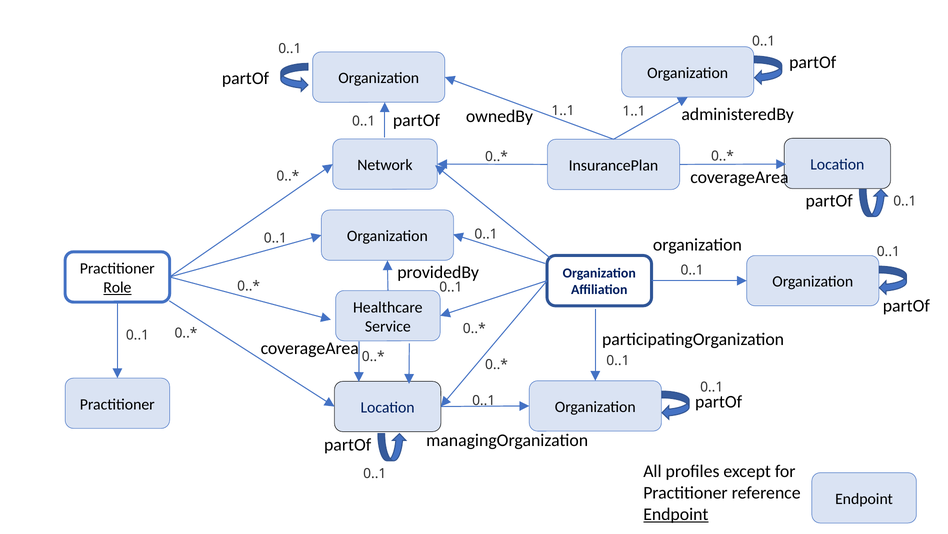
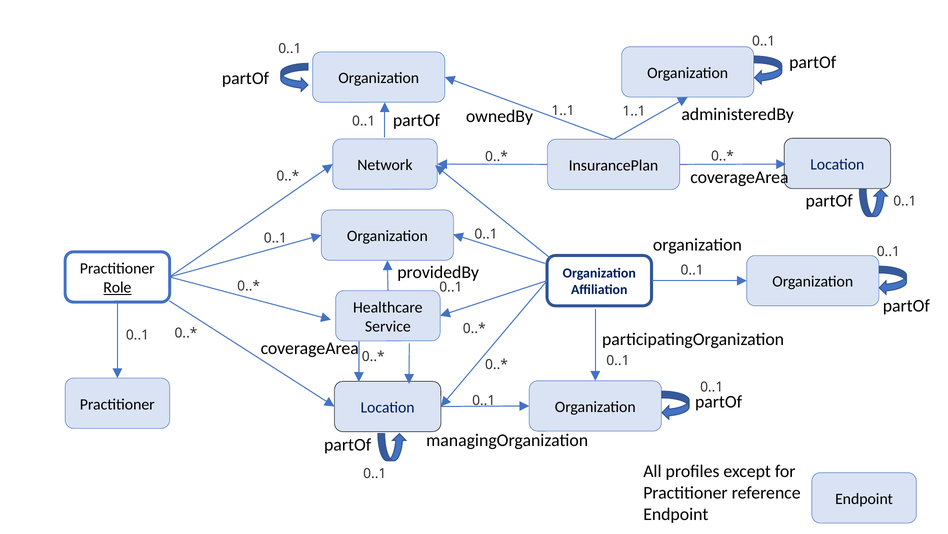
Endpoint at (676, 513) underline: present -> none
